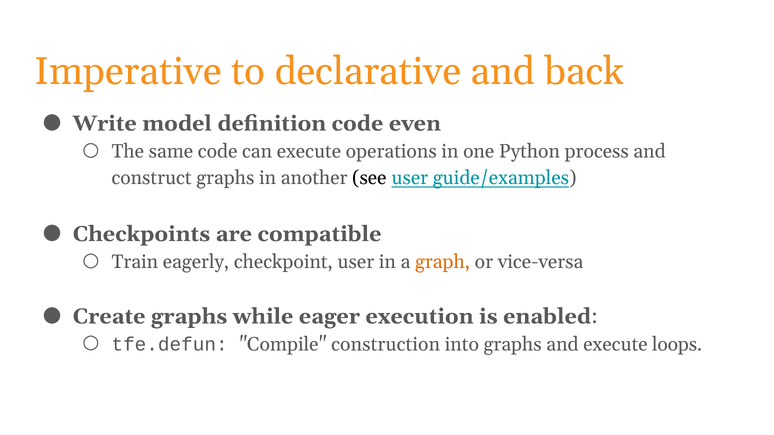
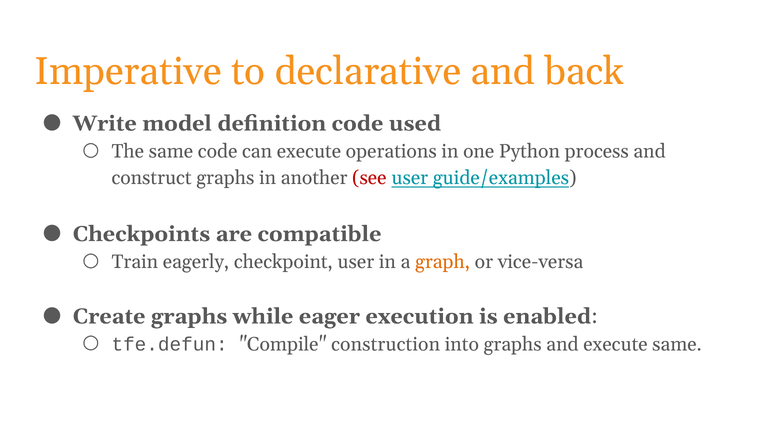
even: even -> used
see colour: black -> red
execute loops: loops -> same
